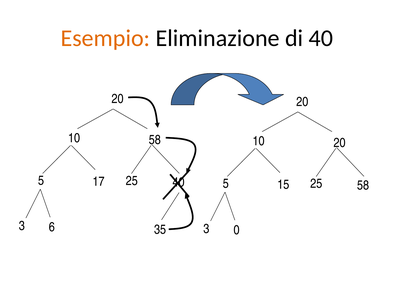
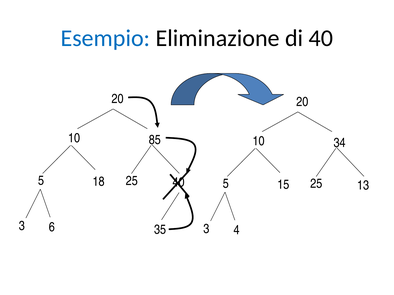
Esempio colour: orange -> blue
10 58: 58 -> 85
10 20: 20 -> 34
17: 17 -> 18
25 58: 58 -> 13
0: 0 -> 4
